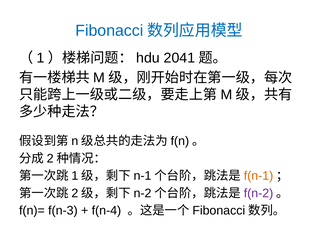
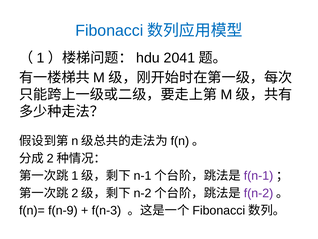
f(n-1 colour: orange -> purple
f(n-3: f(n-3 -> f(n-9
f(n-4: f(n-4 -> f(n-3
